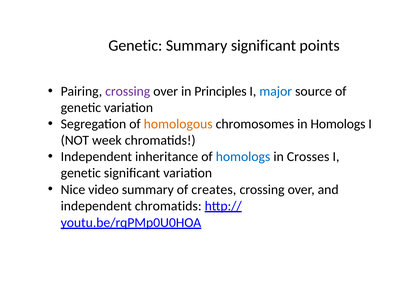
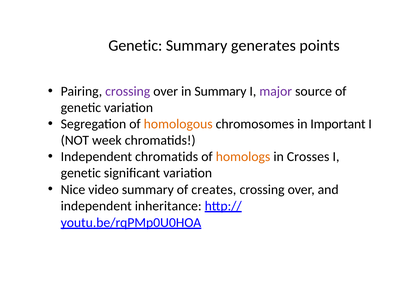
Summary significant: significant -> generates
in Principles: Principles -> Summary
major colour: blue -> purple
in Homologs: Homologs -> Important
Independent inheritance: inheritance -> chromatids
homologs at (243, 157) colour: blue -> orange
independent chromatids: chromatids -> inheritance
